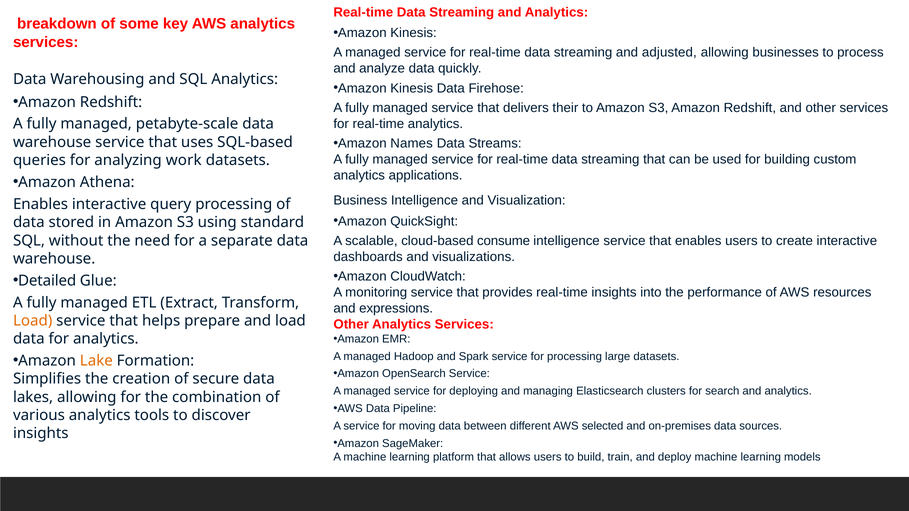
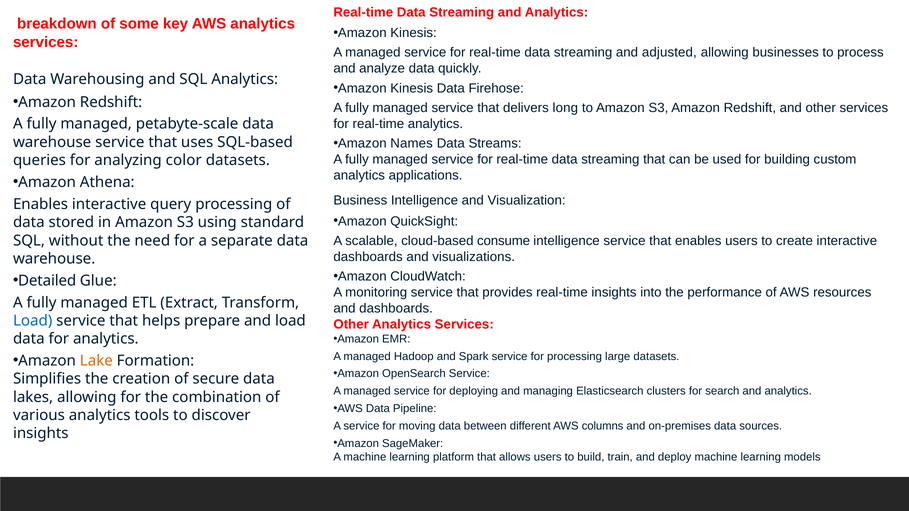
their: their -> long
work: work -> color
and expressions: expressions -> dashboards
Load at (33, 321) colour: orange -> blue
selected: selected -> columns
